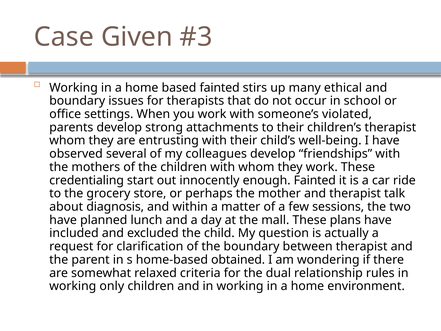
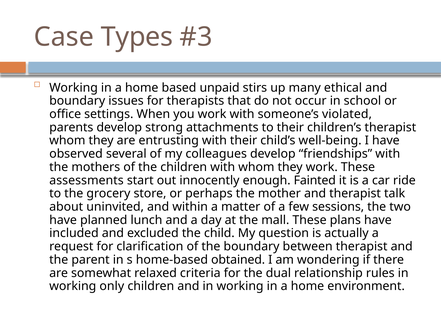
Given: Given -> Types
based fainted: fainted -> unpaid
credentialing: credentialing -> assessments
diagnosis: diagnosis -> uninvited
